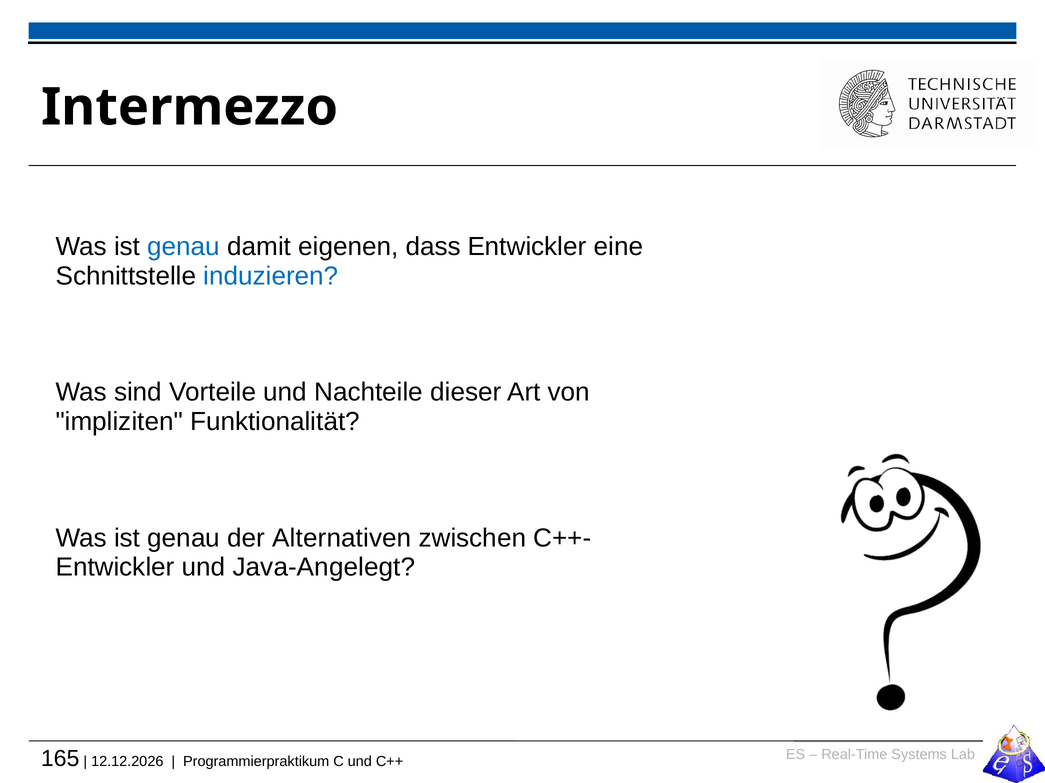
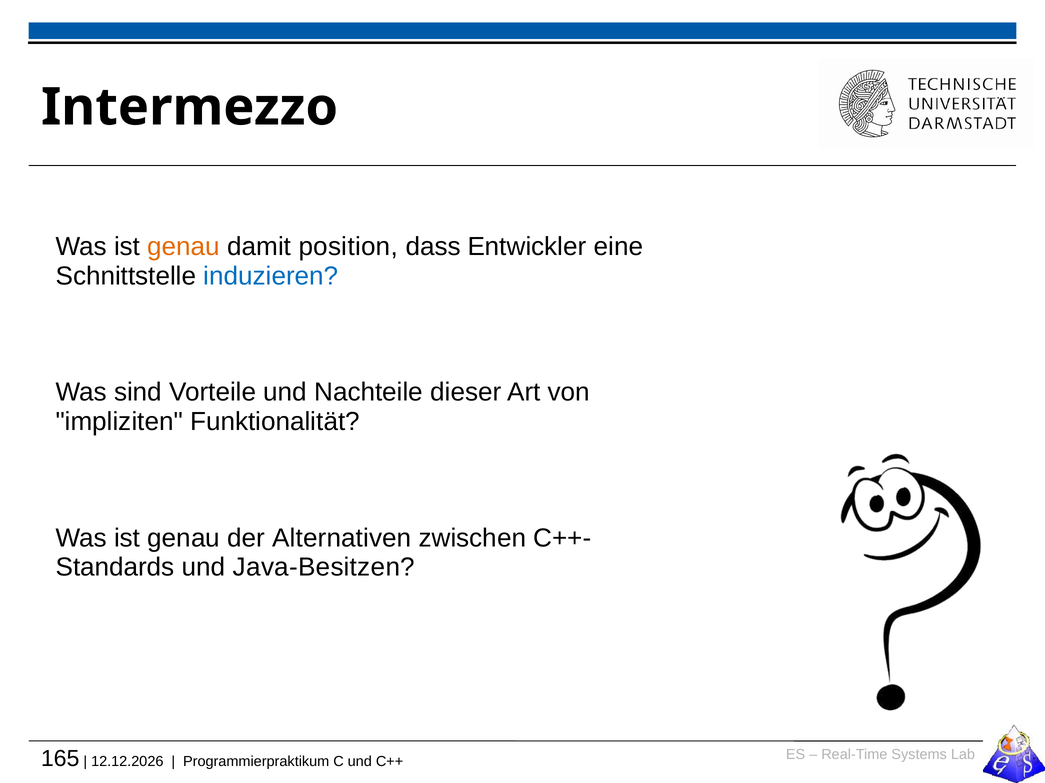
genau at (184, 247) colour: blue -> orange
eigenen: eigenen -> position
Entwickler at (115, 568): Entwickler -> Standards
Java-Angelegt: Java-Angelegt -> Java-Besitzen
